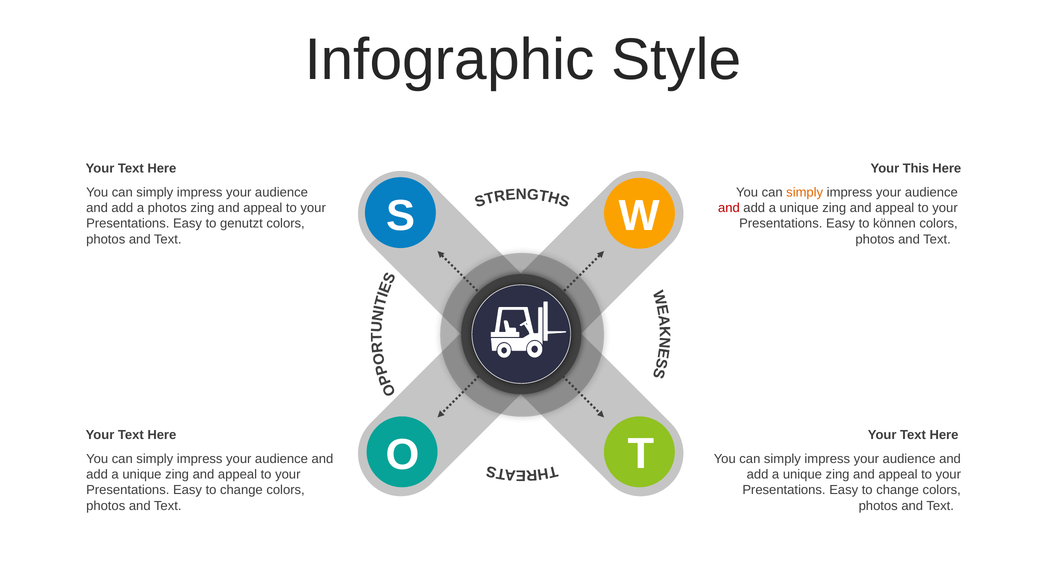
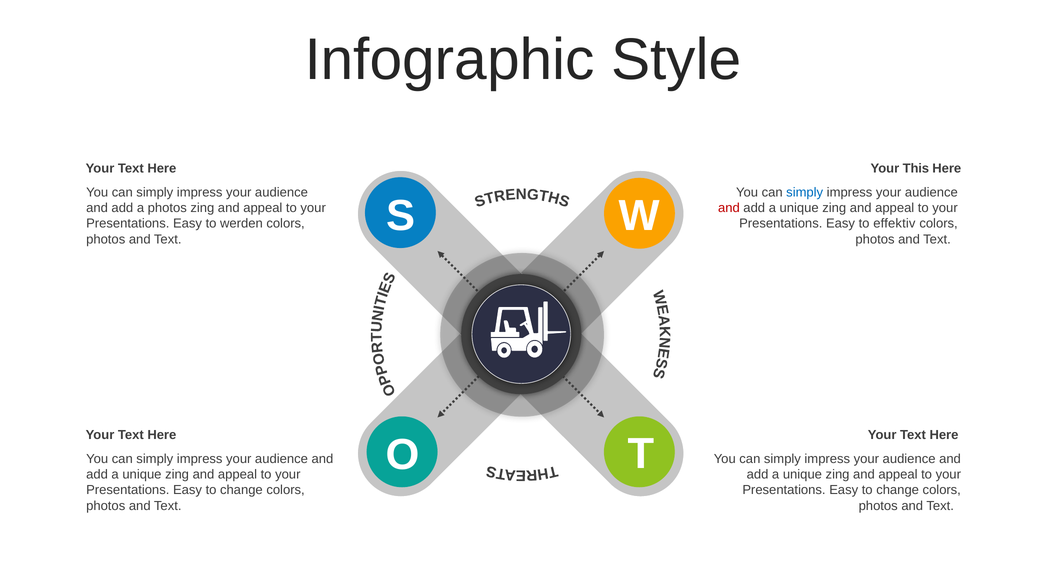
simply at (805, 192) colour: orange -> blue
genutzt: genutzt -> werden
können: können -> effektiv
